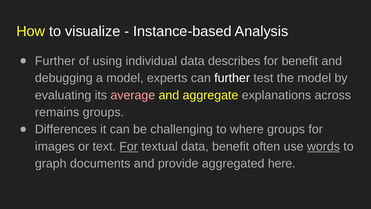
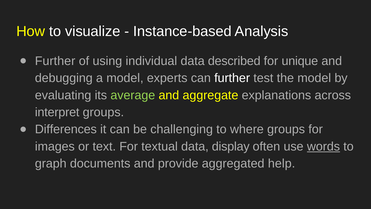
describes: describes -> described
for benefit: benefit -> unique
average colour: pink -> light green
remains: remains -> interpret
For at (129, 146) underline: present -> none
data beneﬁt: beneﬁt -> display
here: here -> help
